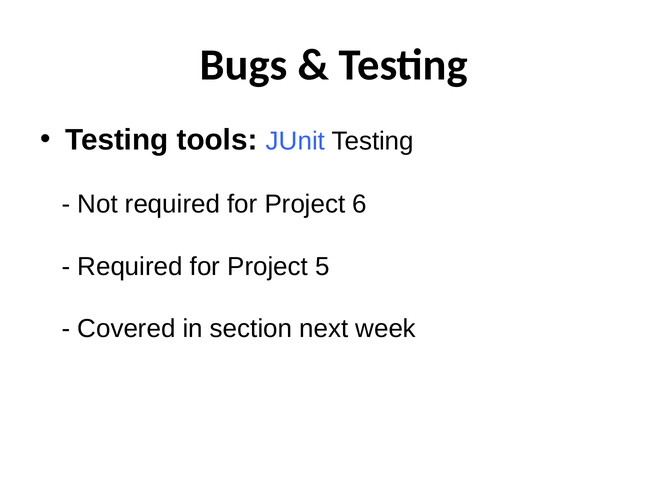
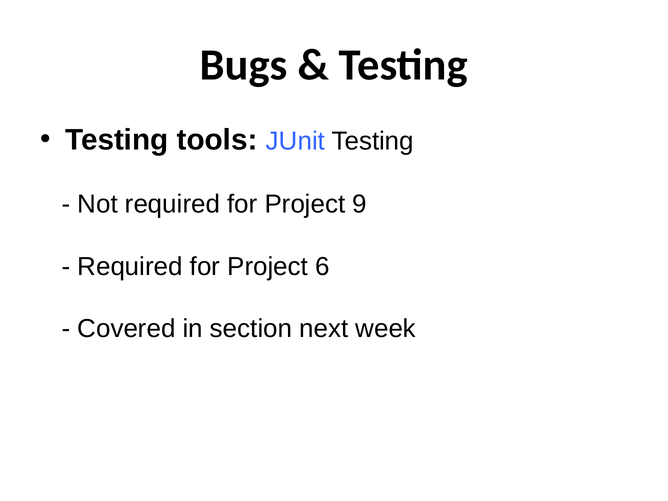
6: 6 -> 9
5: 5 -> 6
